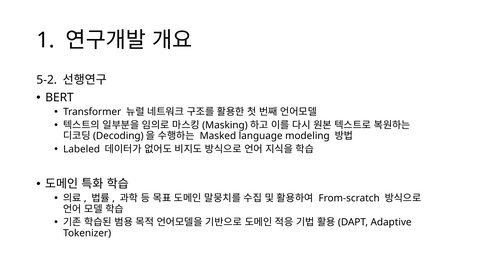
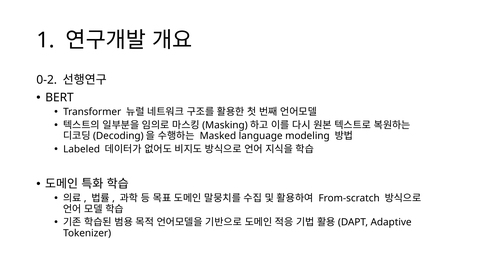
5-2: 5-2 -> 0-2
